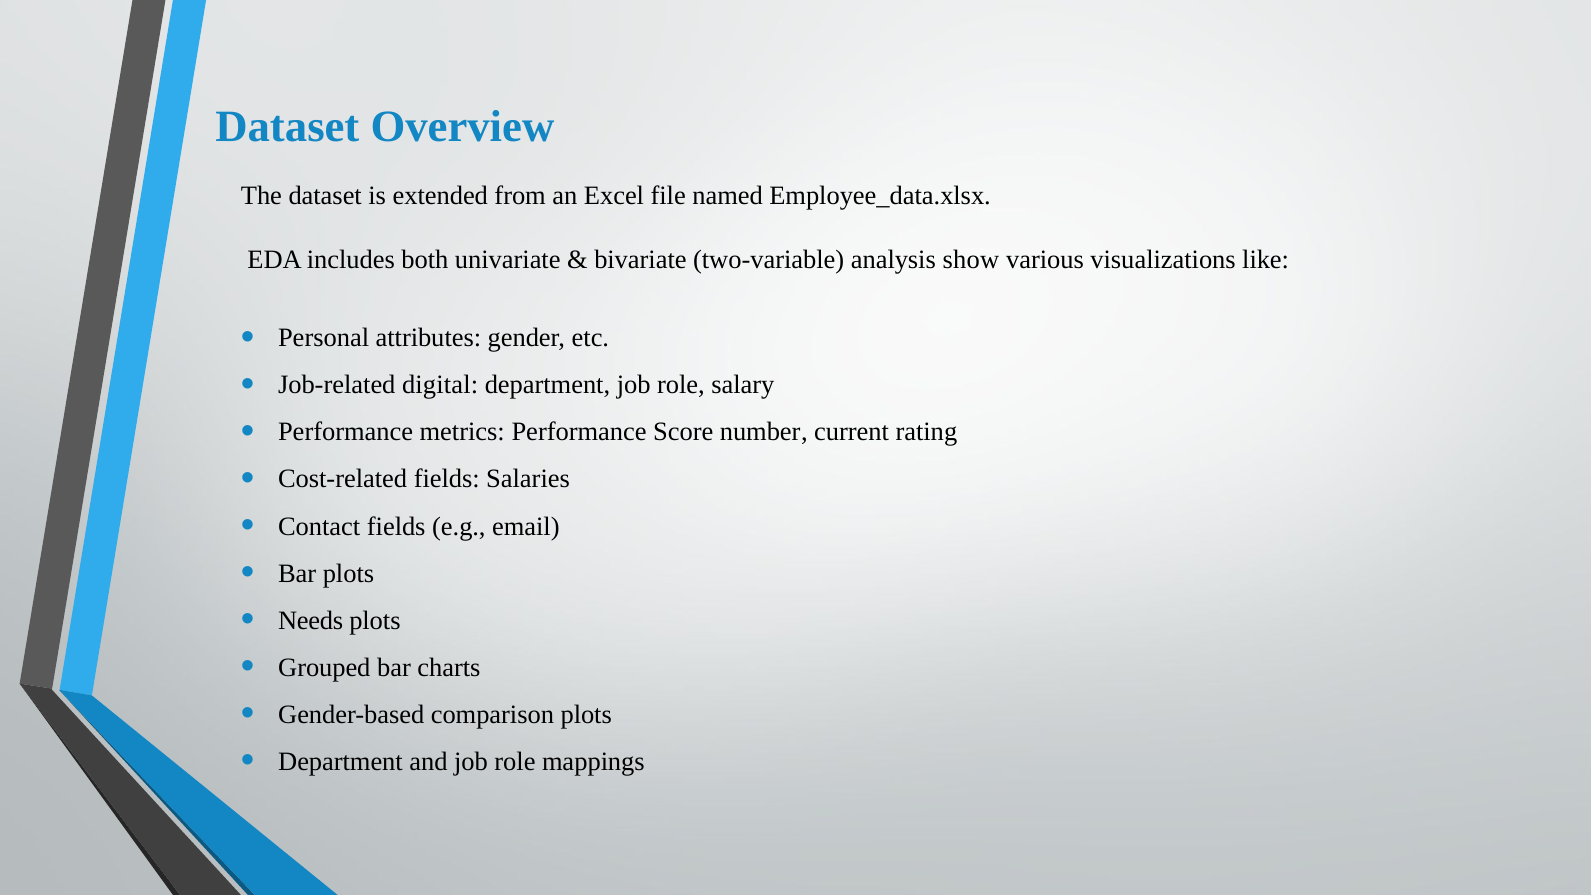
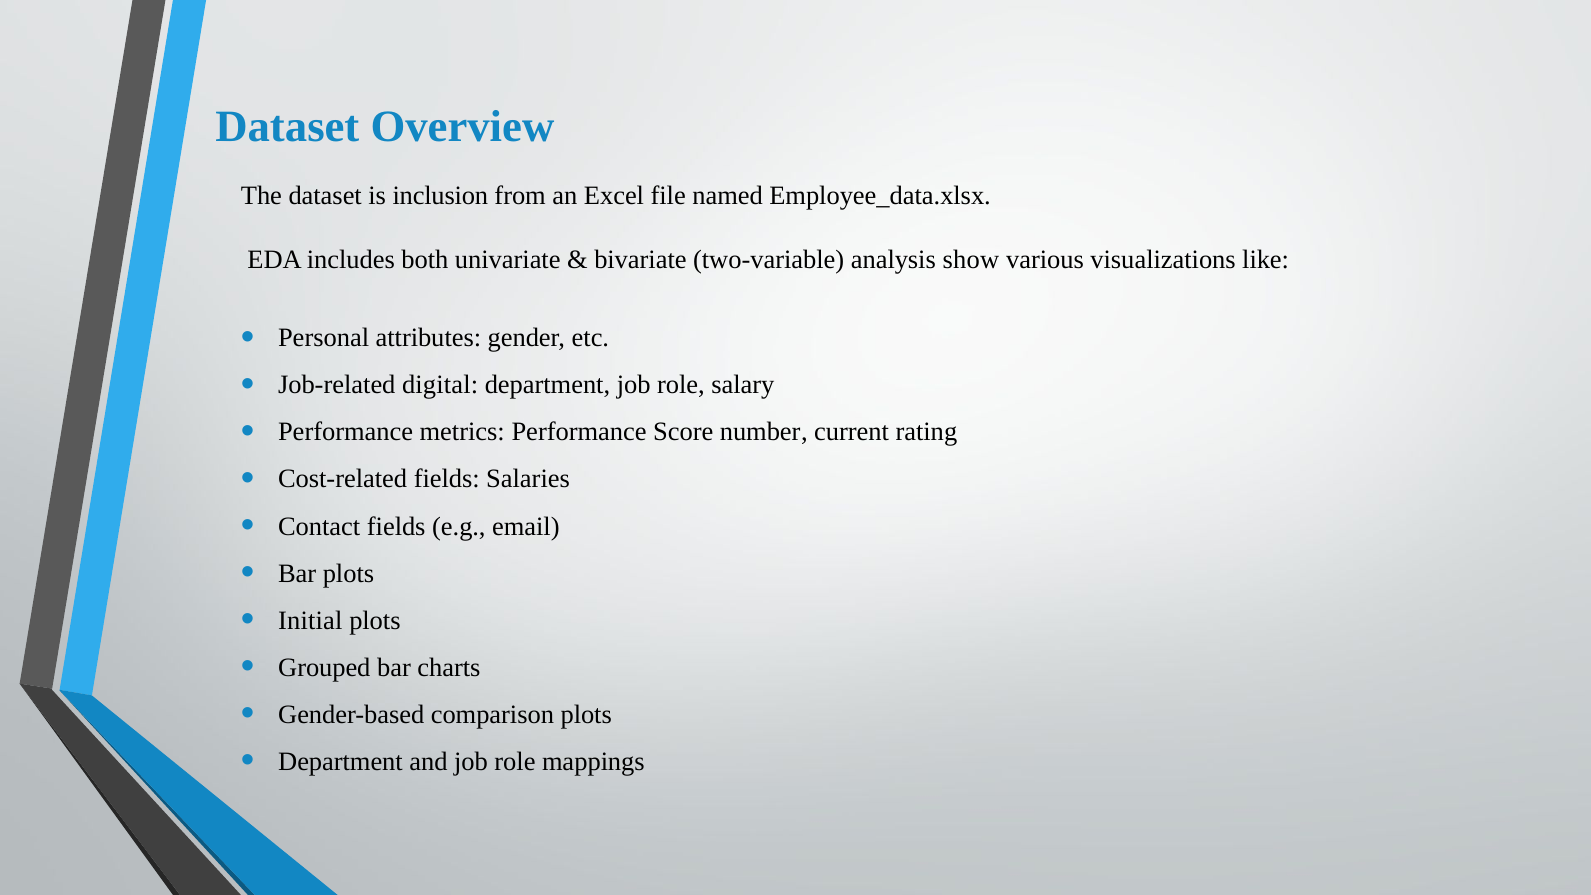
extended: extended -> inclusion
Needs: Needs -> Initial
